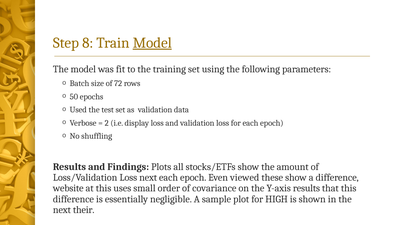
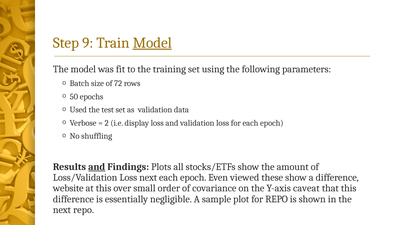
8: 8 -> 9
and at (97, 167) underline: none -> present
uses: uses -> over
Y-axis results: results -> caveat
for HIGH: HIGH -> REPO
next their: their -> repo
